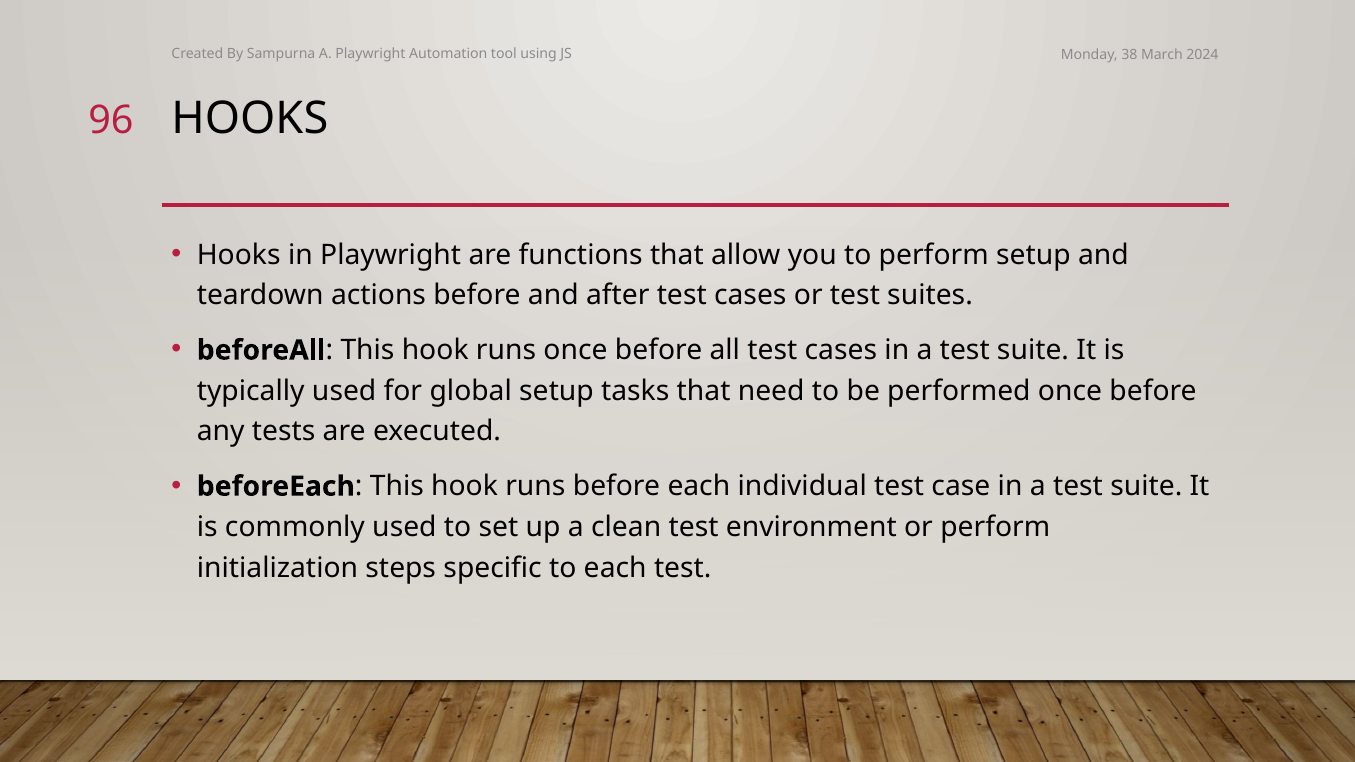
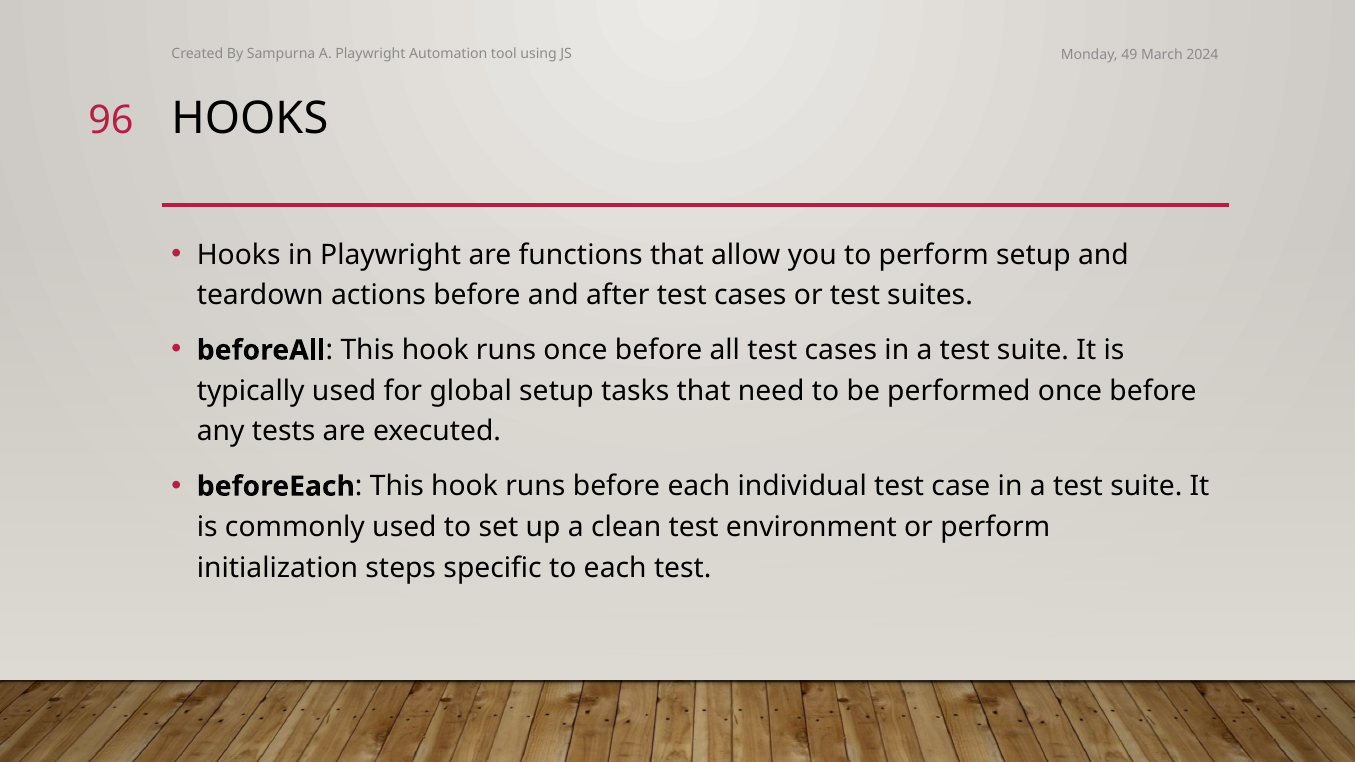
38: 38 -> 49
